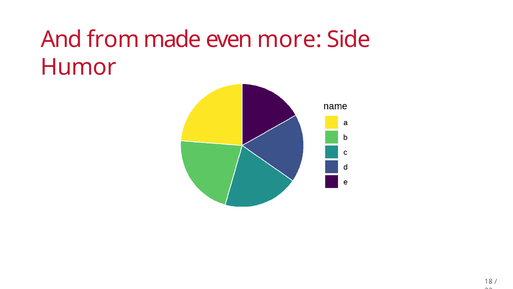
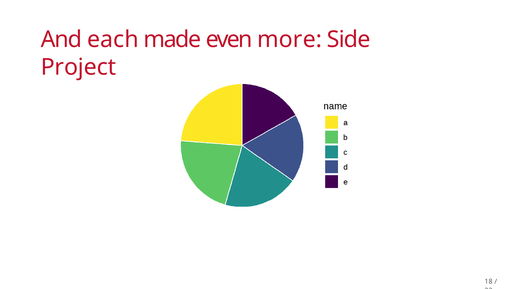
from: from -> each
Humor: Humor -> Project
